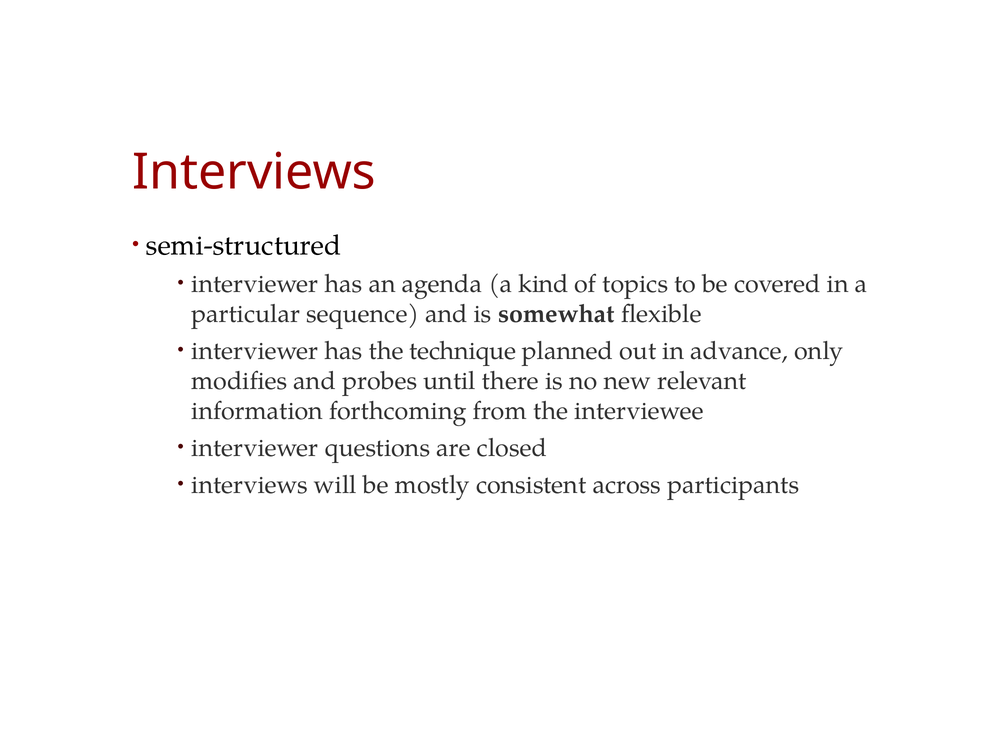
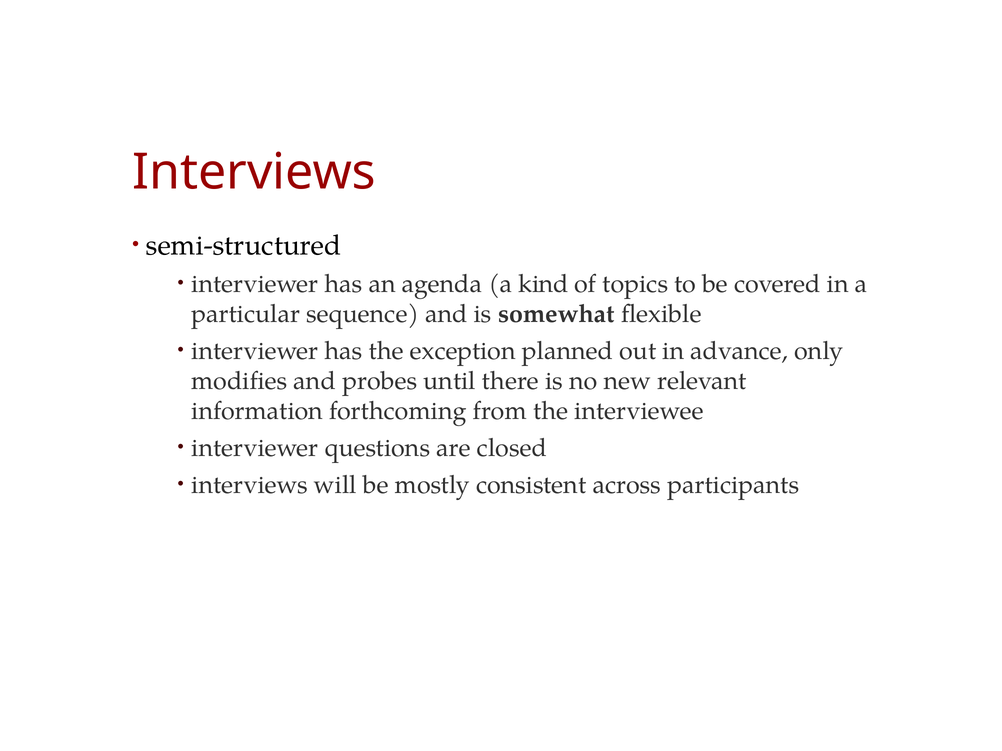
technique: technique -> exception
